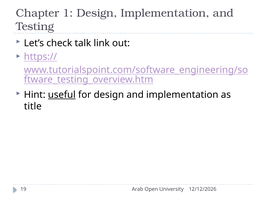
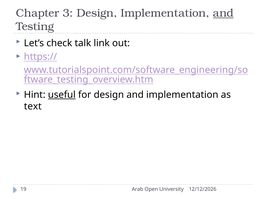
1: 1 -> 3
and at (223, 13) underline: none -> present
title: title -> text
